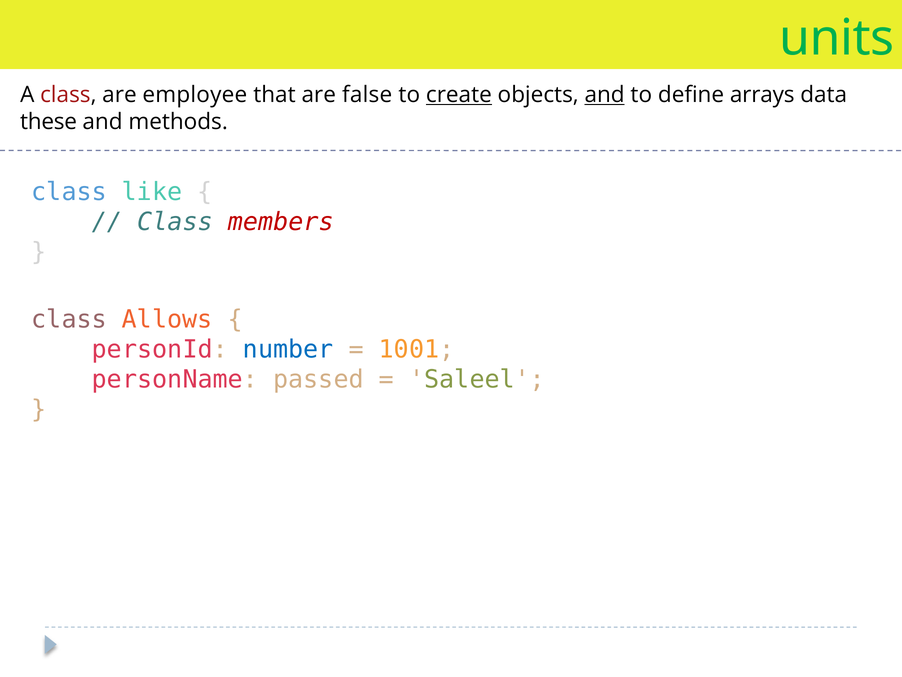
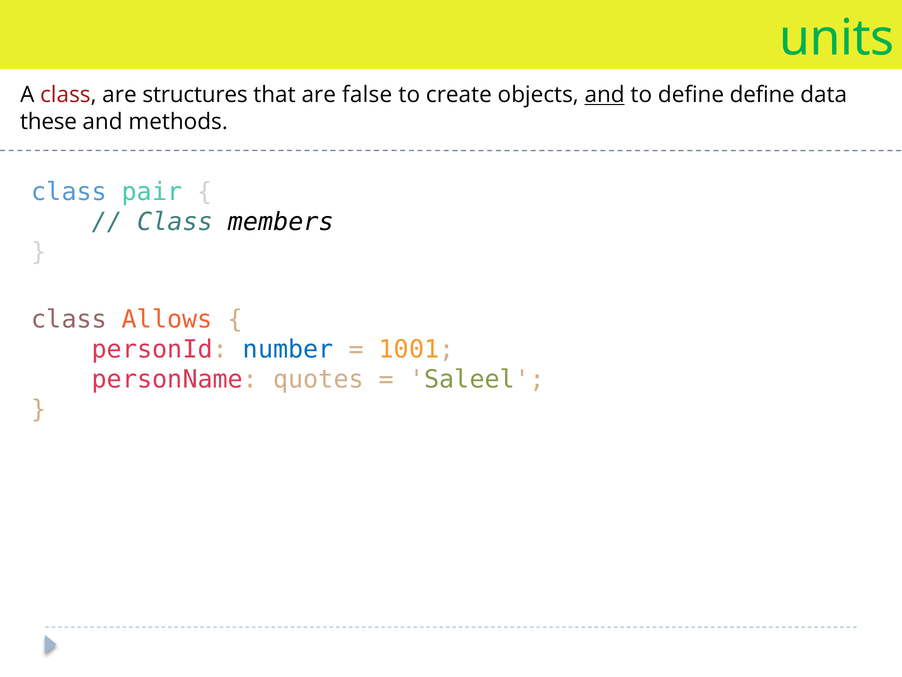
employee: employee -> structures
create underline: present -> none
define arrays: arrays -> define
like: like -> pair
members colour: red -> black
passed: passed -> quotes
